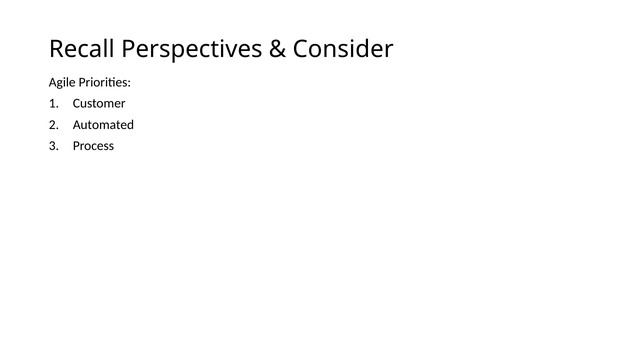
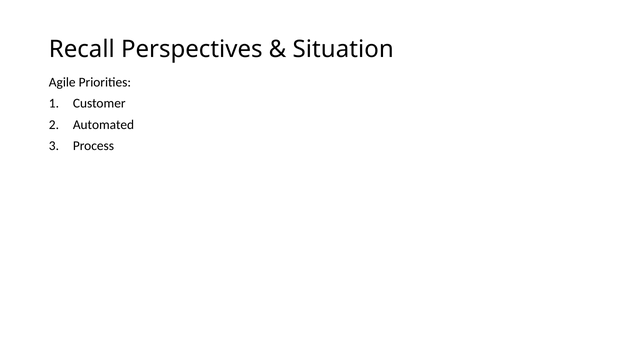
Consider: Consider -> Situation
